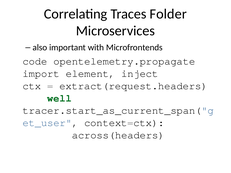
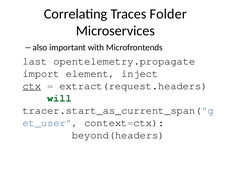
code: code -> last
ctx underline: none -> present
well: well -> will
across(headers: across(headers -> beyond(headers
